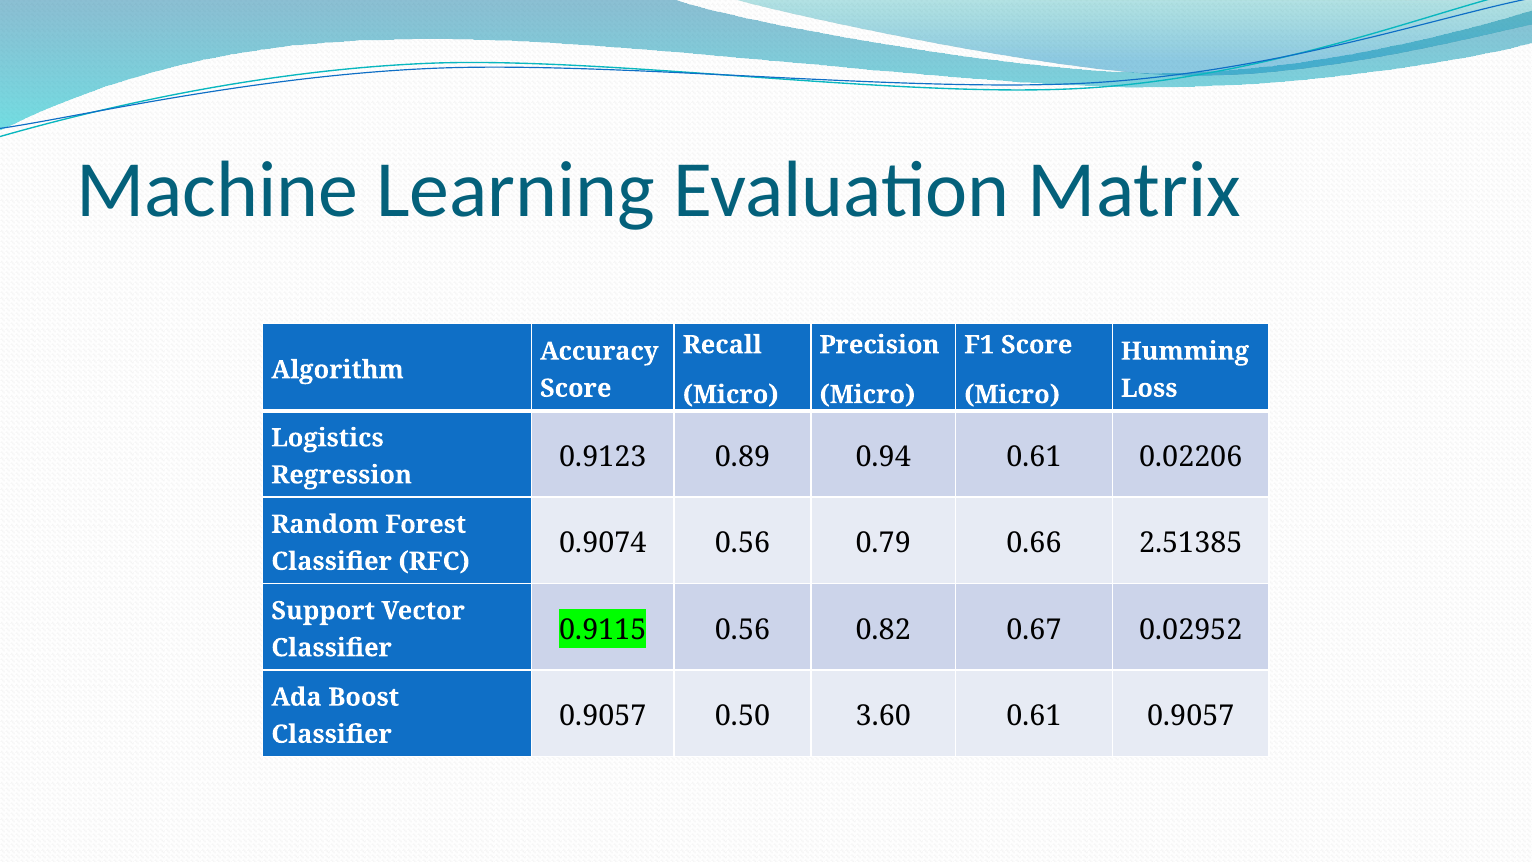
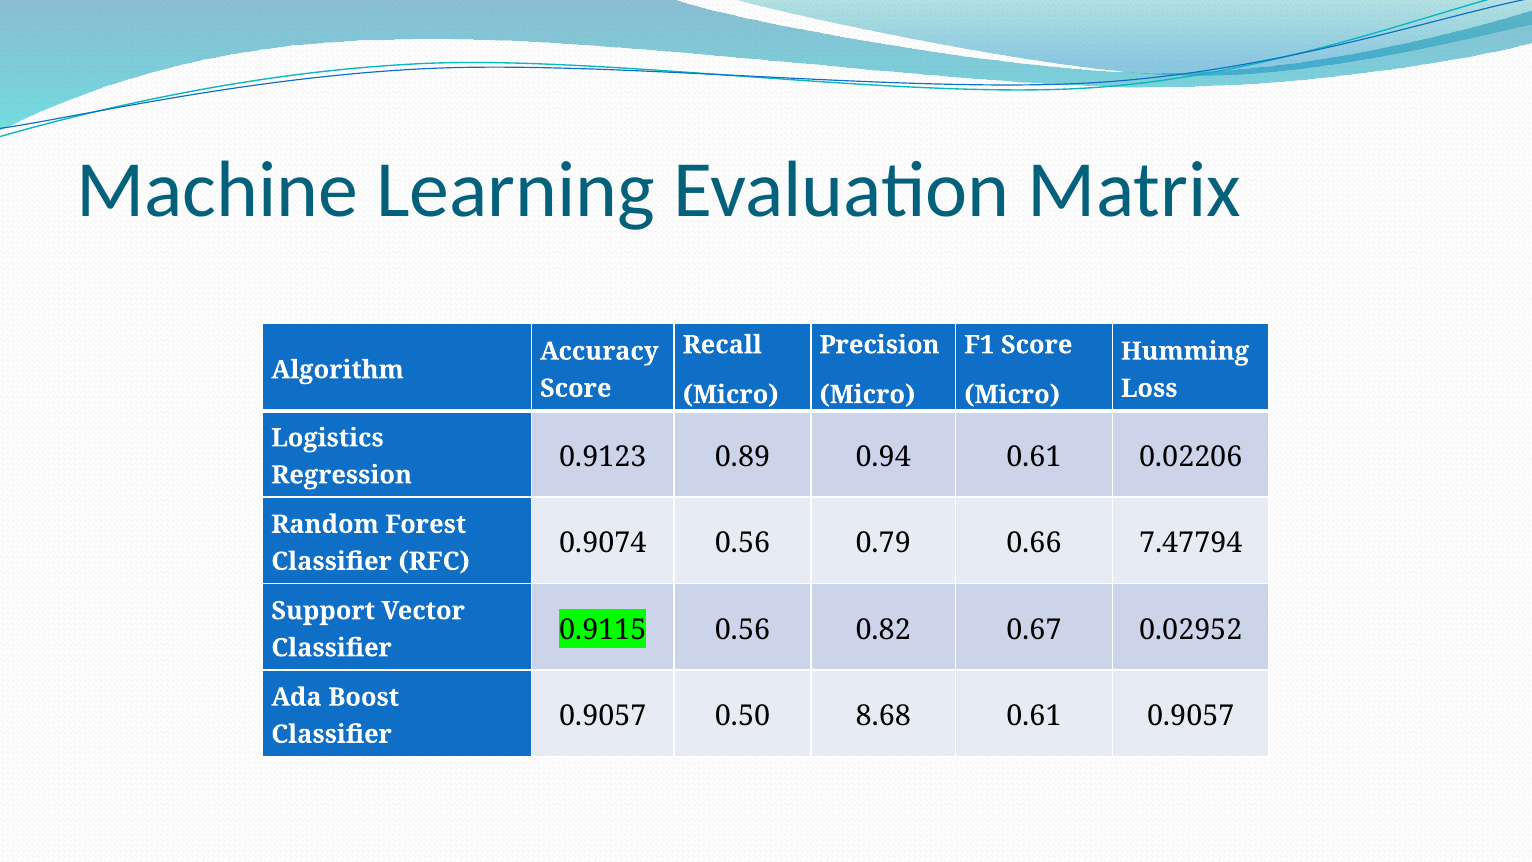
2.51385: 2.51385 -> 7.47794
3.60: 3.60 -> 8.68
